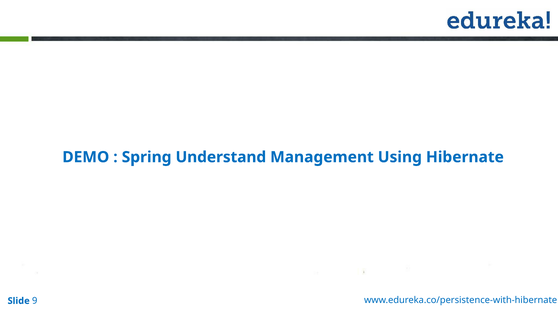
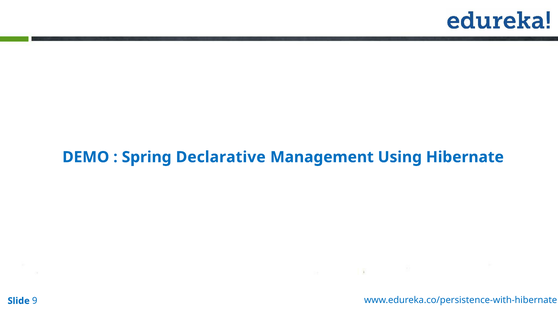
Understand: Understand -> Declarative
